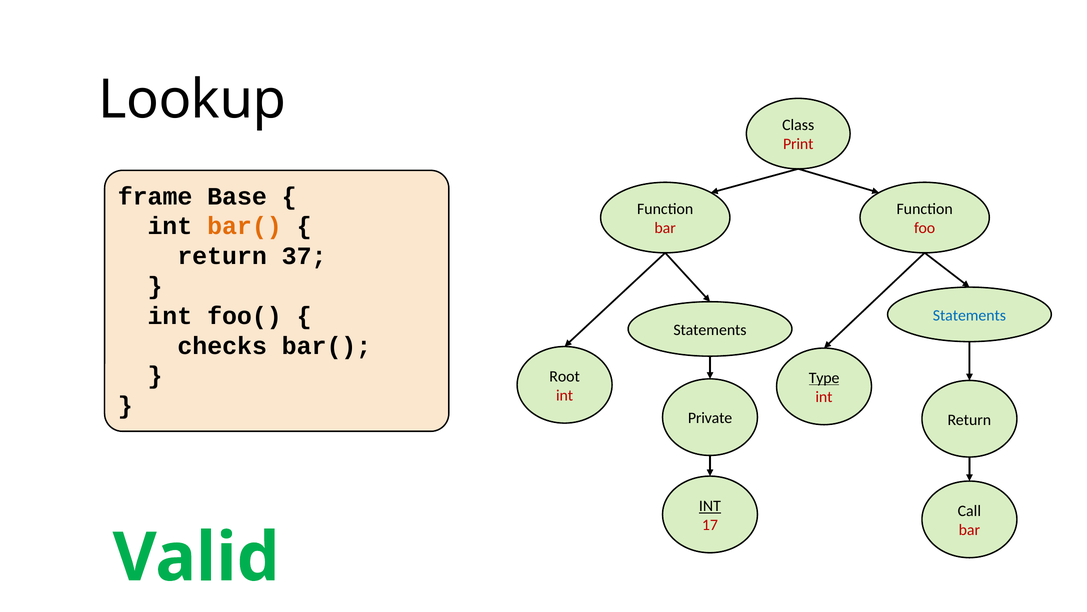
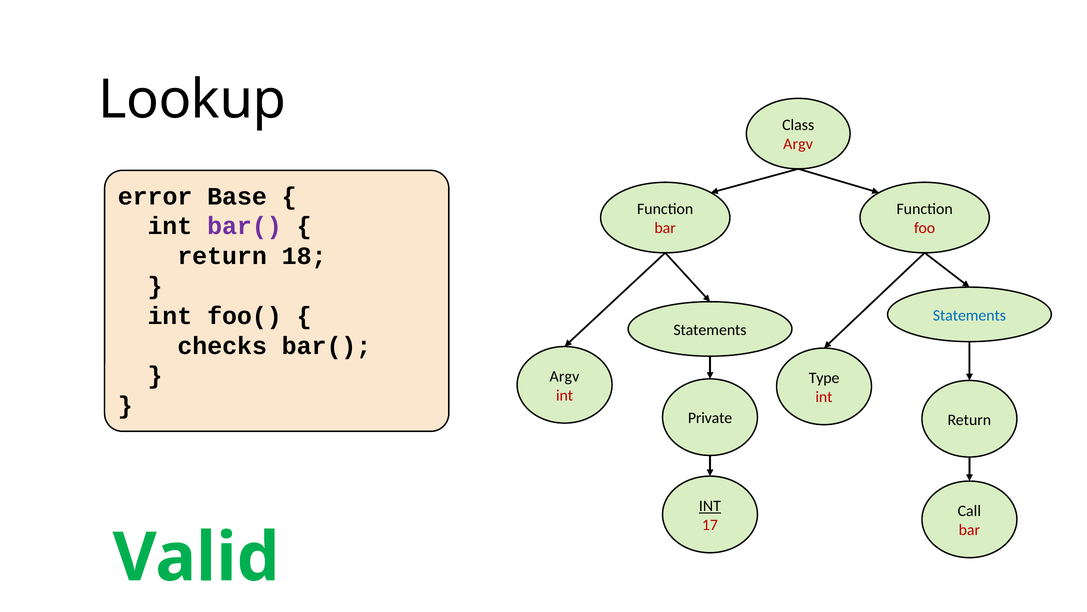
Print at (798, 144): Print -> Argv
frame: frame -> error
bar( at (244, 226) colour: orange -> purple
37: 37 -> 18
Root at (565, 376): Root -> Argv
Type underline: present -> none
